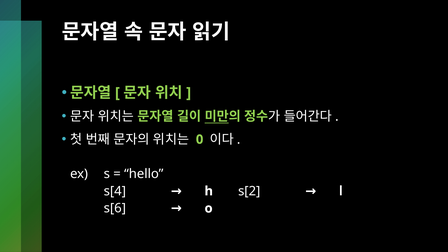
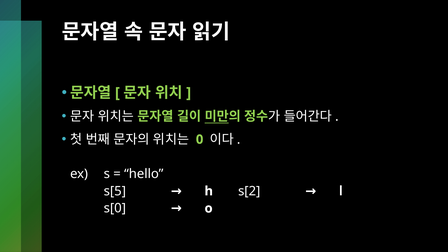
s[4: s[4 -> s[5
s[6: s[6 -> s[0
